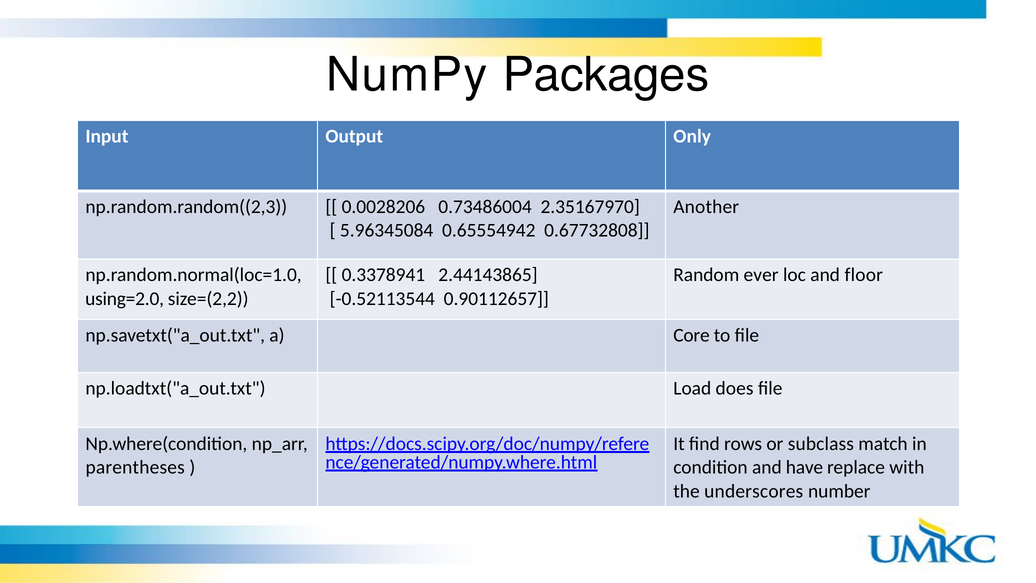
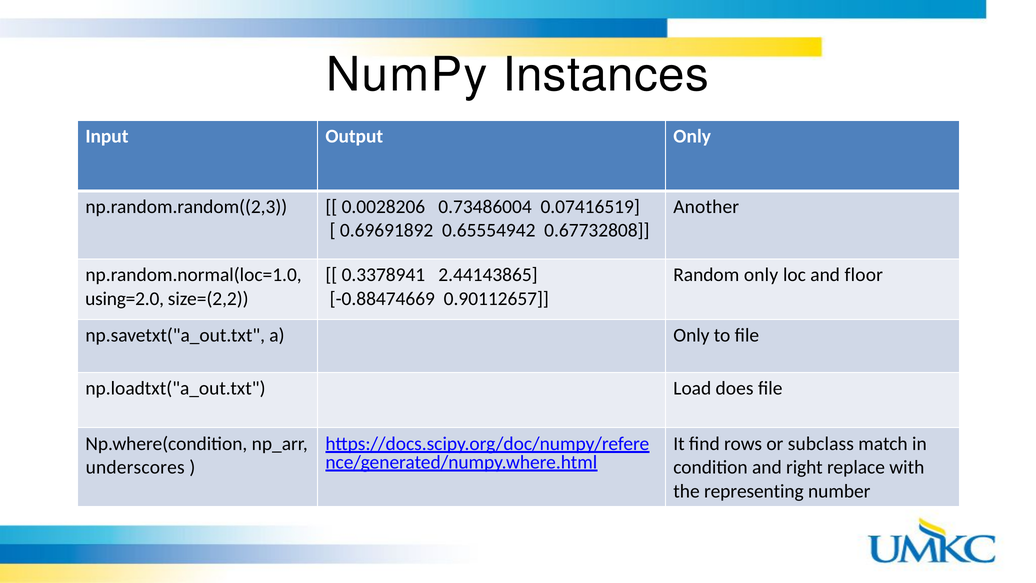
Packages: Packages -> Instances
2.35167970: 2.35167970 -> 0.07416519
5.96345084: 5.96345084 -> 0.69691892
Random ever: ever -> only
-0.52113544: -0.52113544 -> -0.88474669
a Core: Core -> Only
parentheses: parentheses -> underscores
have: have -> right
underscores: underscores -> representing
